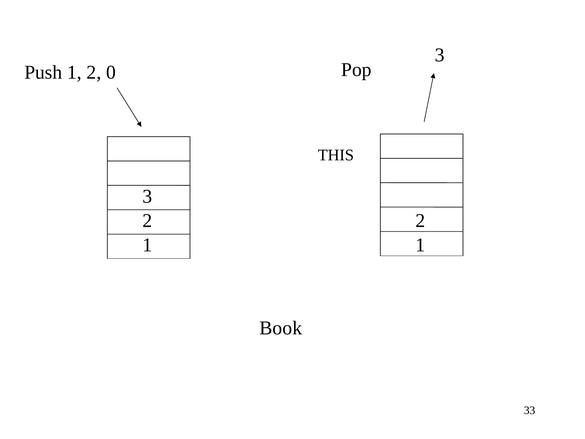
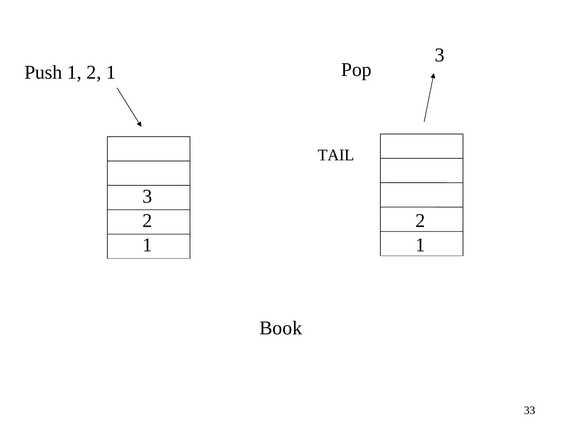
2 0: 0 -> 1
THIS: THIS -> TAIL
